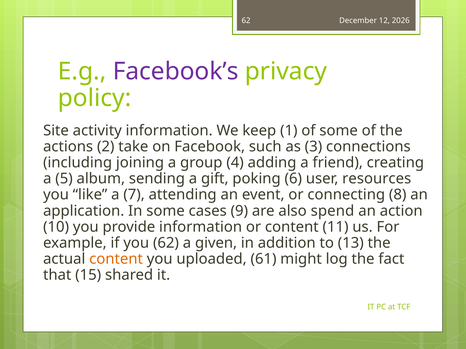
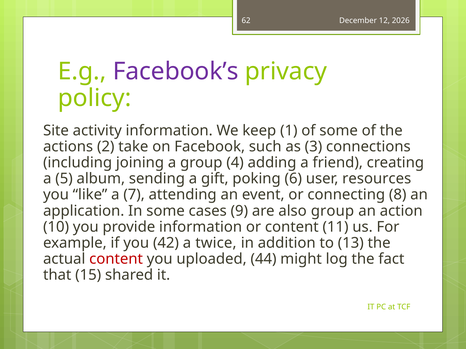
also spend: spend -> group
you 62: 62 -> 42
given: given -> twice
content at (116, 259) colour: orange -> red
61: 61 -> 44
